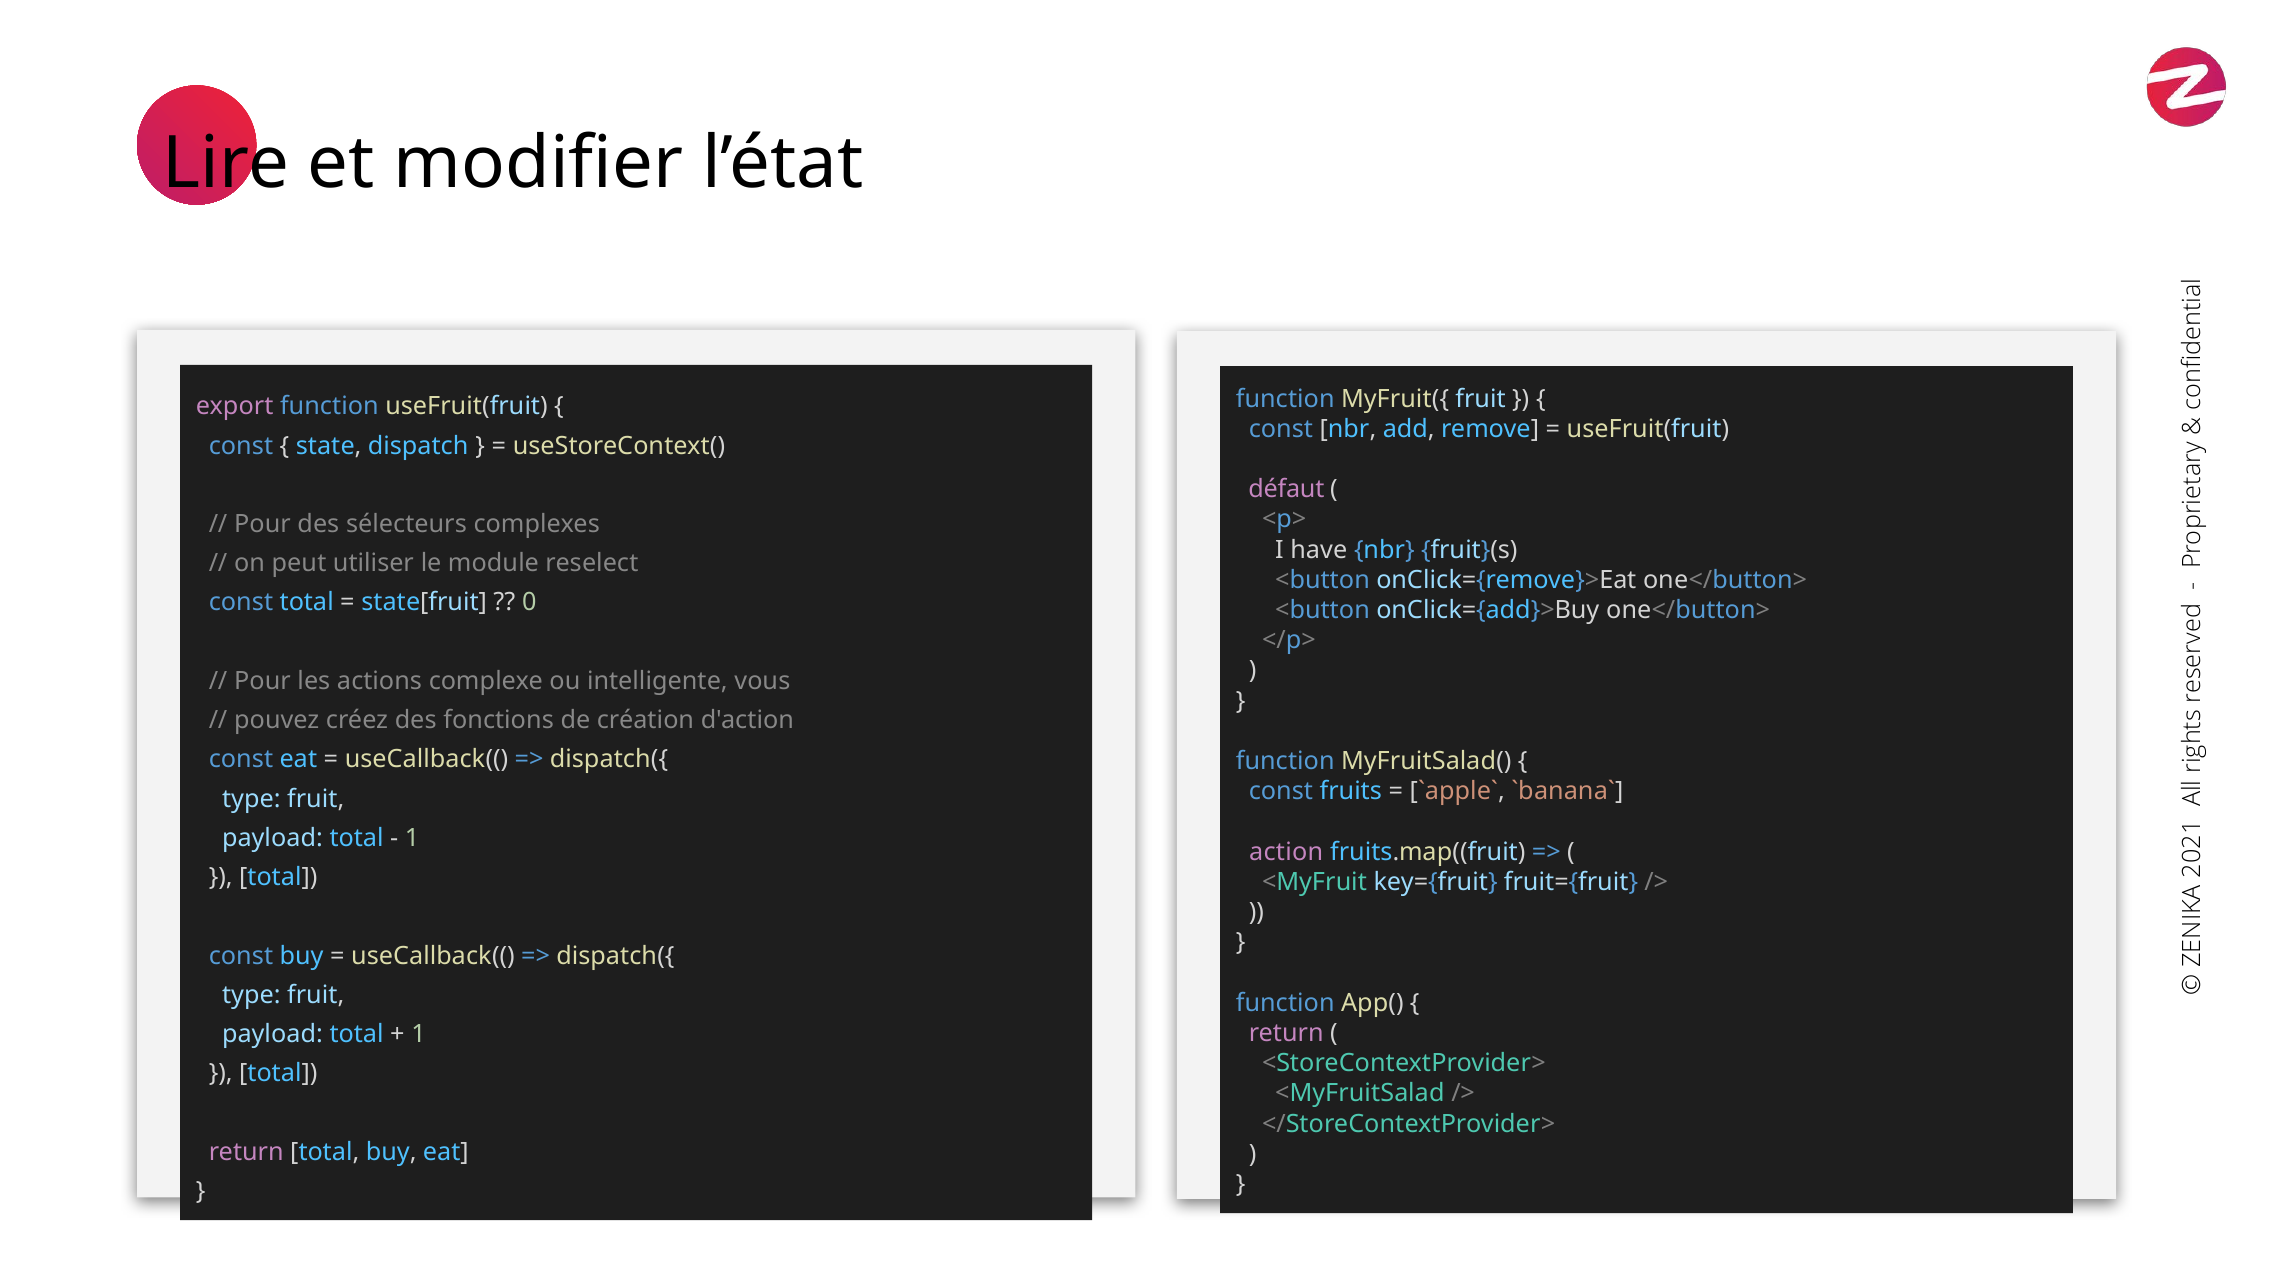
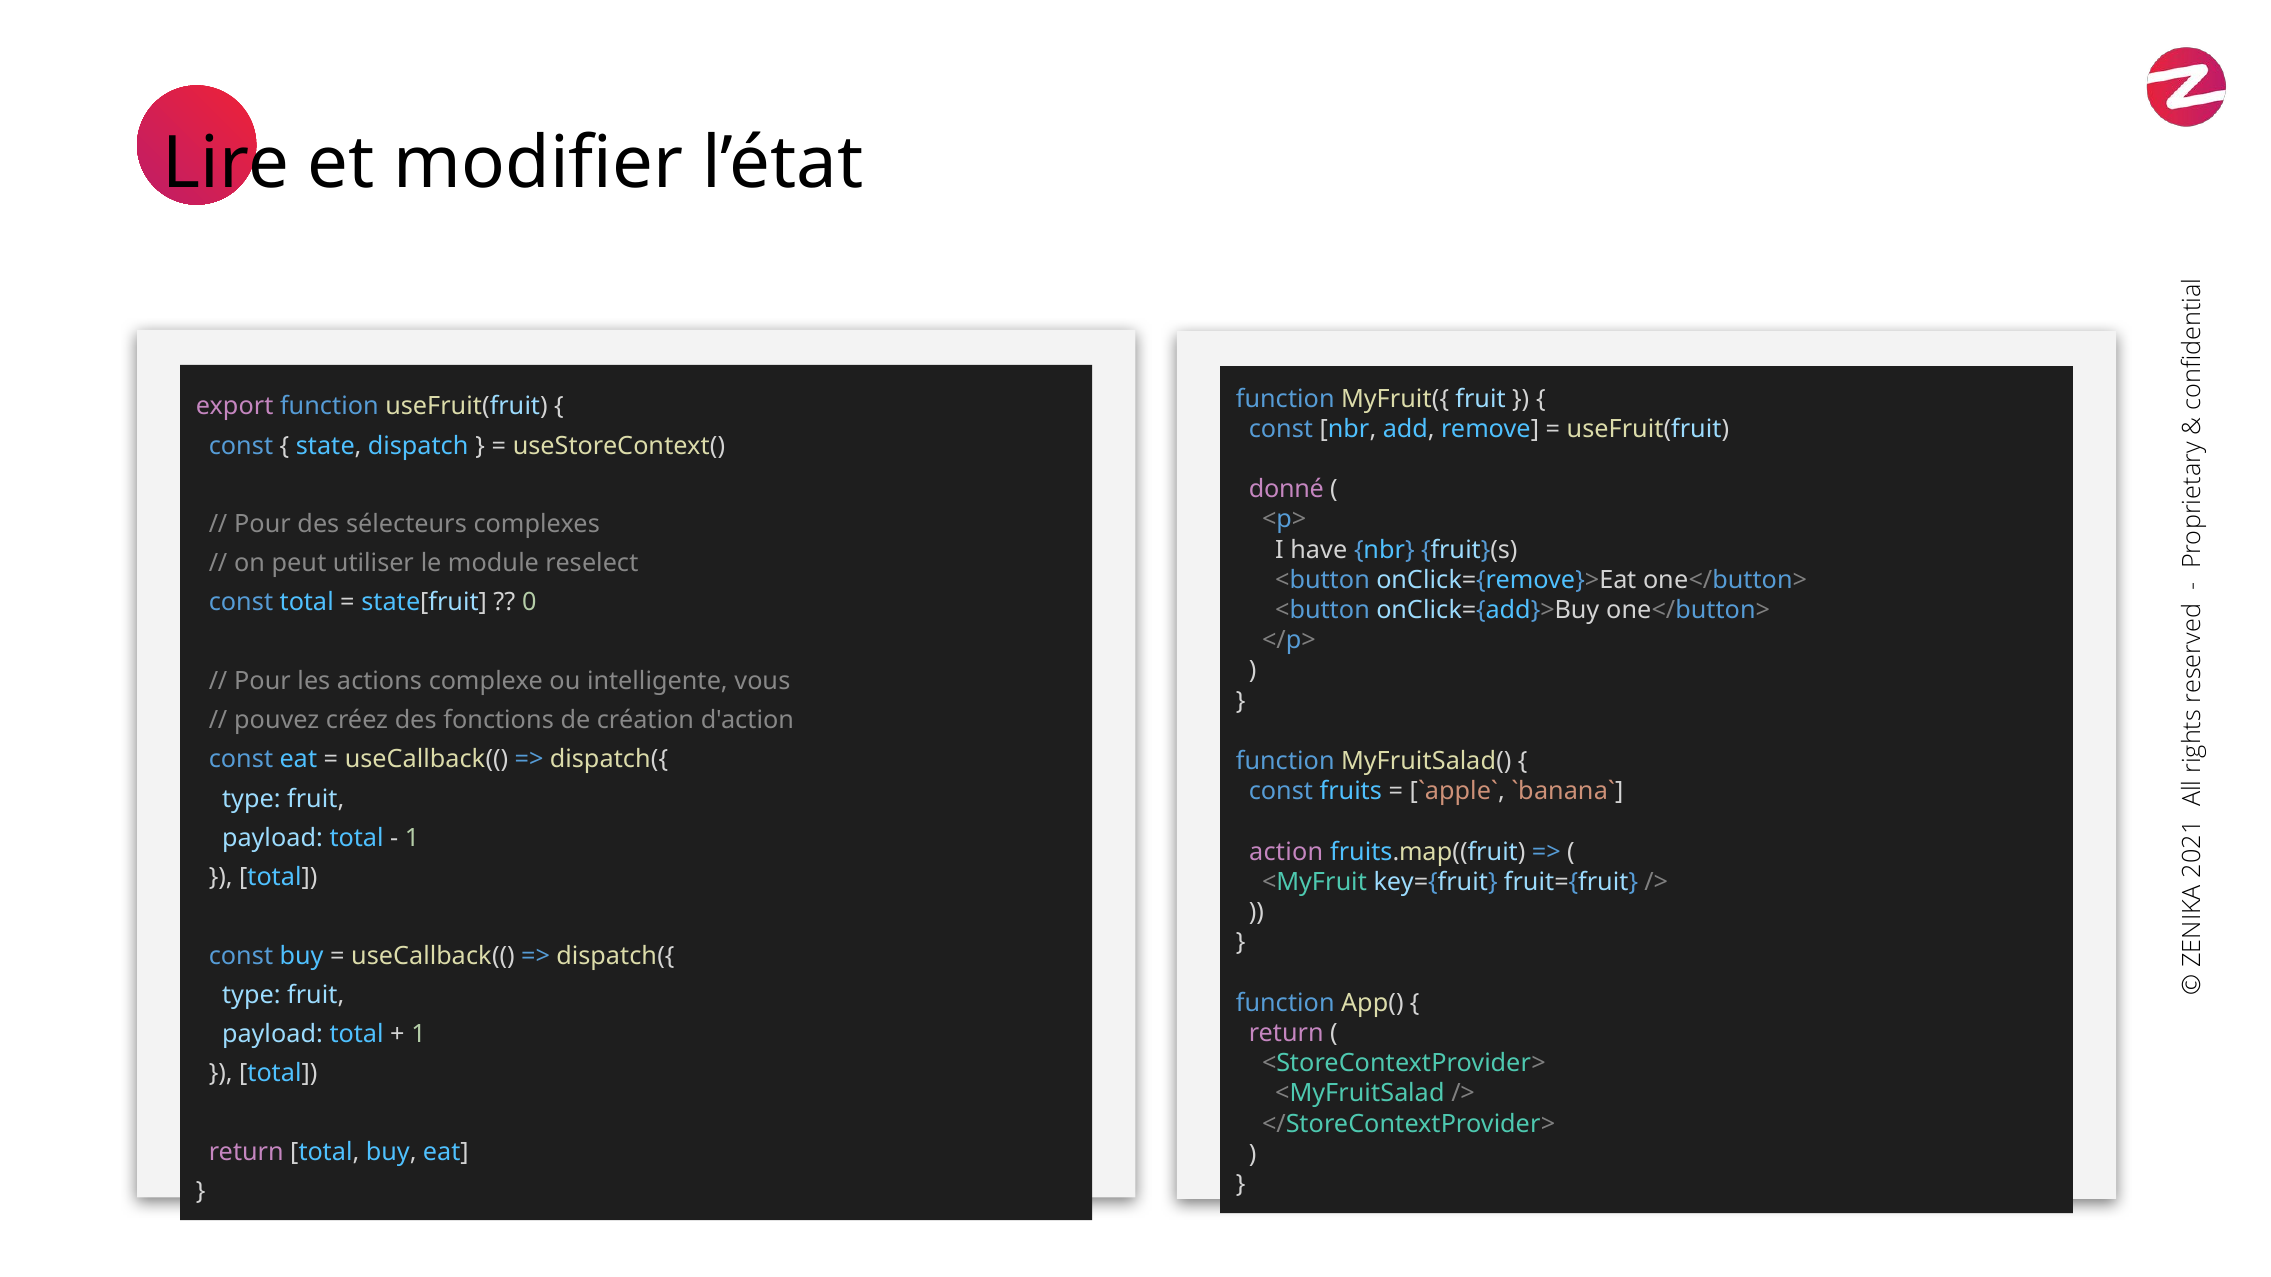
défaut: défaut -> donné
